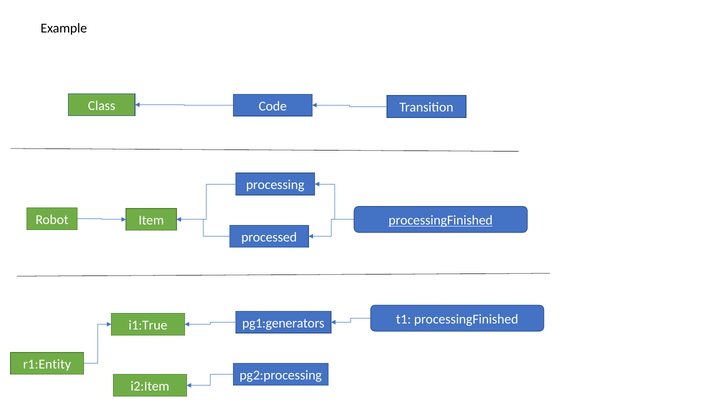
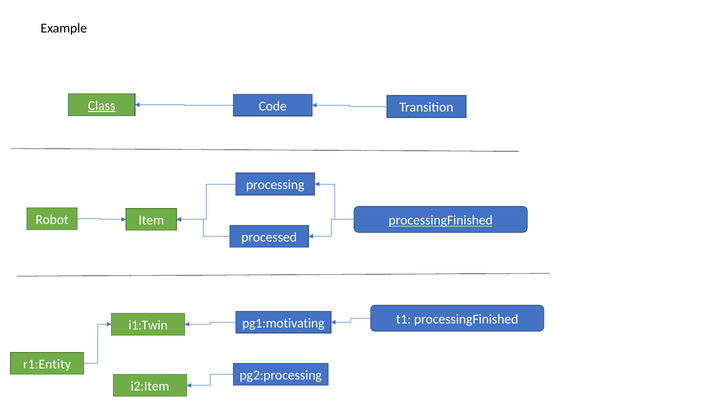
Class underline: none -> present
pg1:generators: pg1:generators -> pg1:motivating
i1:True: i1:True -> i1:Twin
